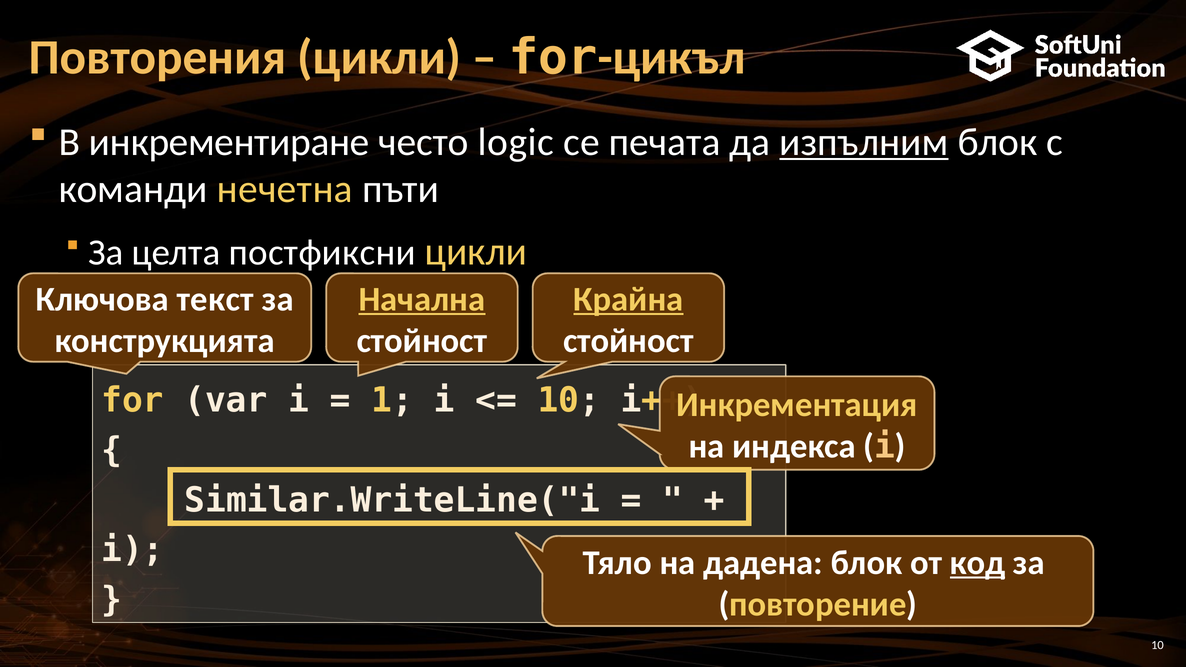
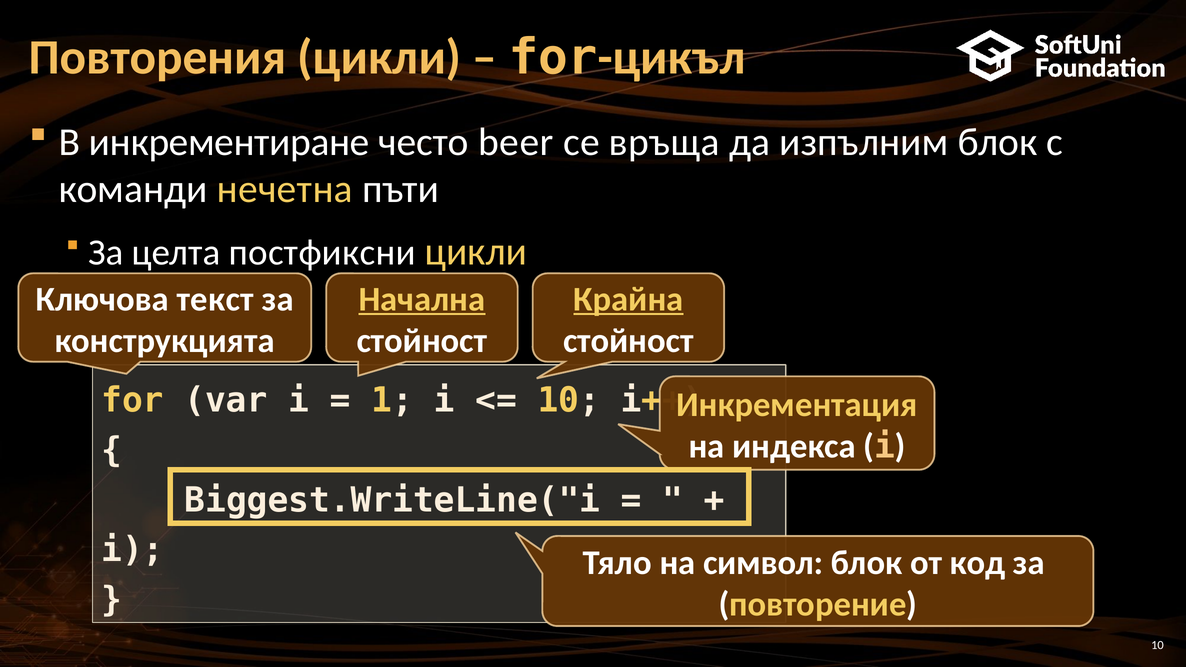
logic: logic -> beer
печата: печата -> връща
изпълним underline: present -> none
Similar.WriteLine("i: Similar.WriteLine("i -> Biggest.WriteLine("i
дадена: дадена -> символ
код underline: present -> none
